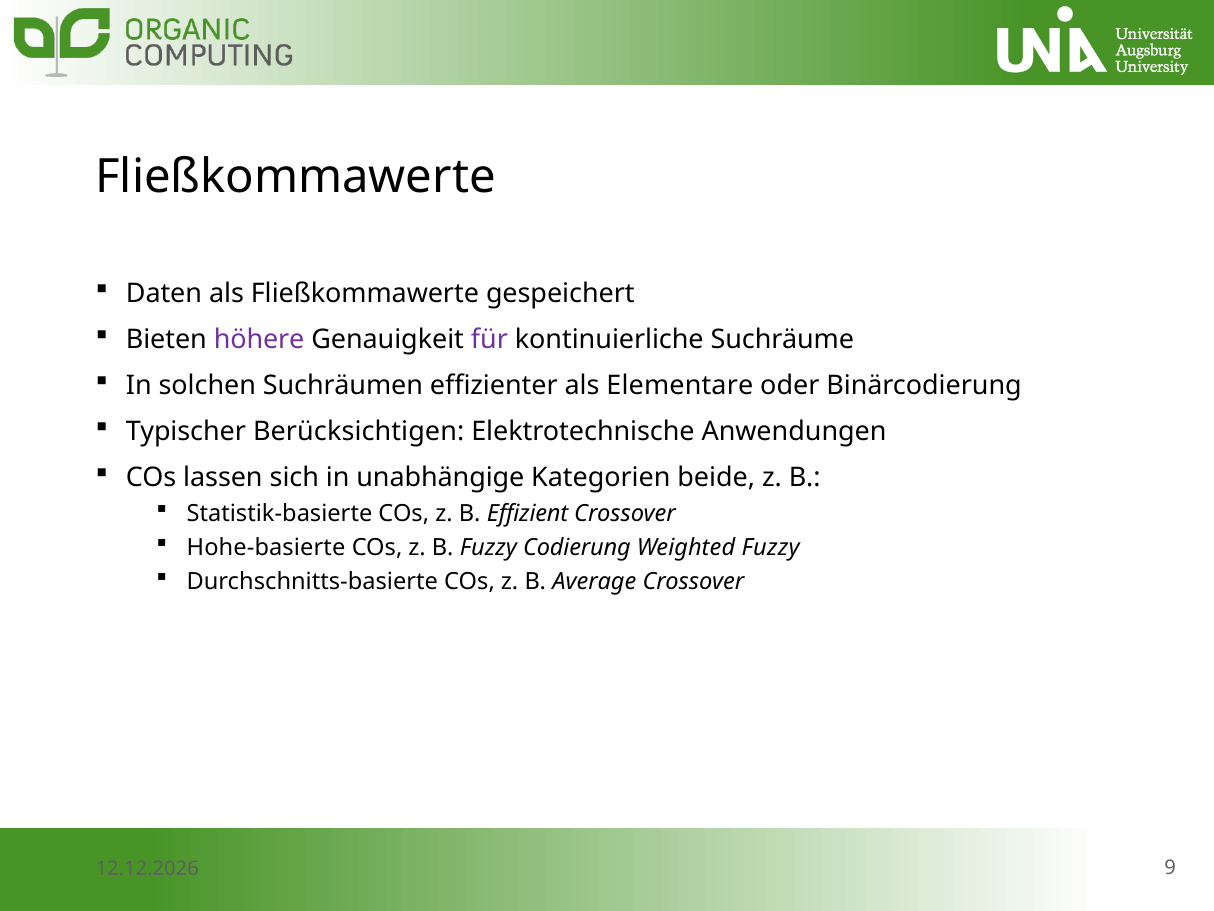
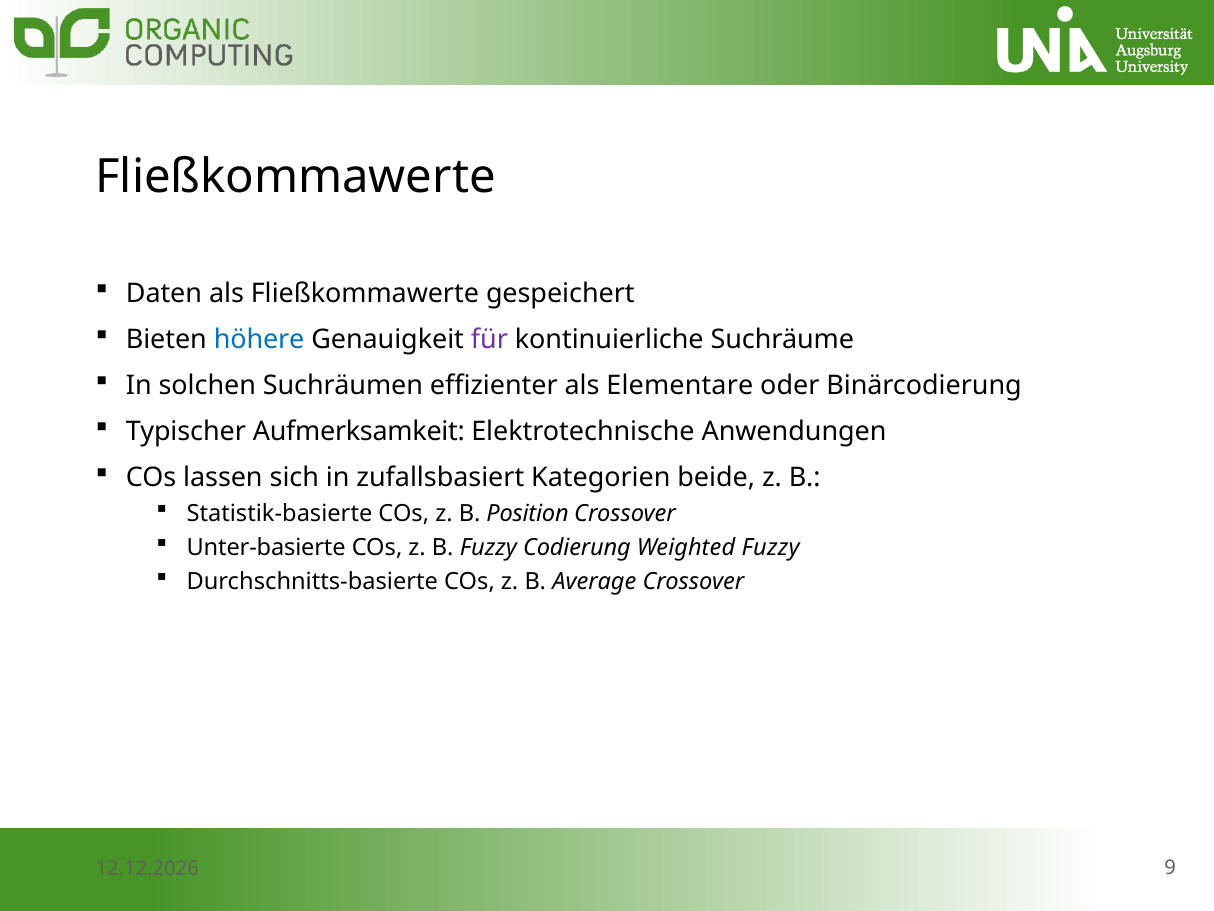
höhere colour: purple -> blue
Berücksichtigen: Berücksichtigen -> Aufmerksamkeit
unabhängige: unabhängige -> zufallsbasiert
Effizient: Effizient -> Position
Hohe-basierte: Hohe-basierte -> Unter-basierte
